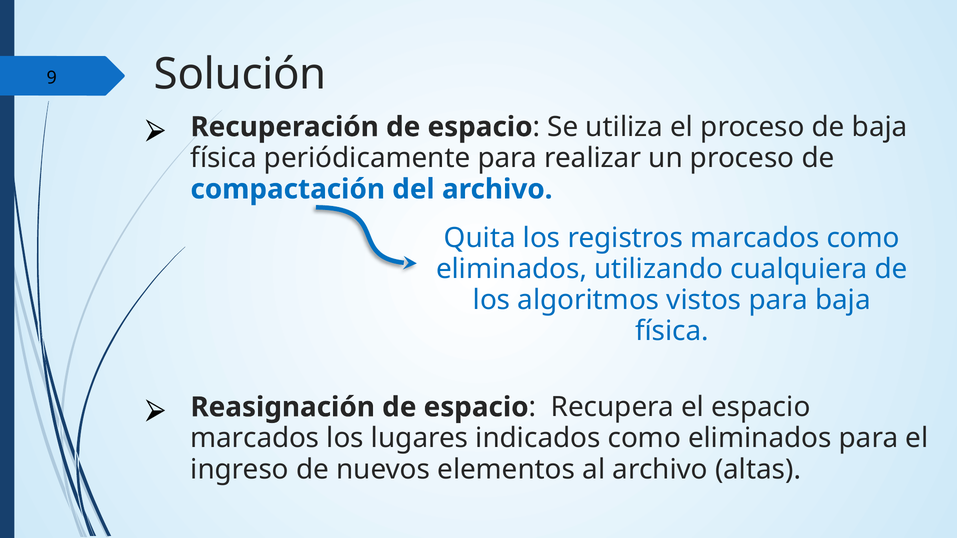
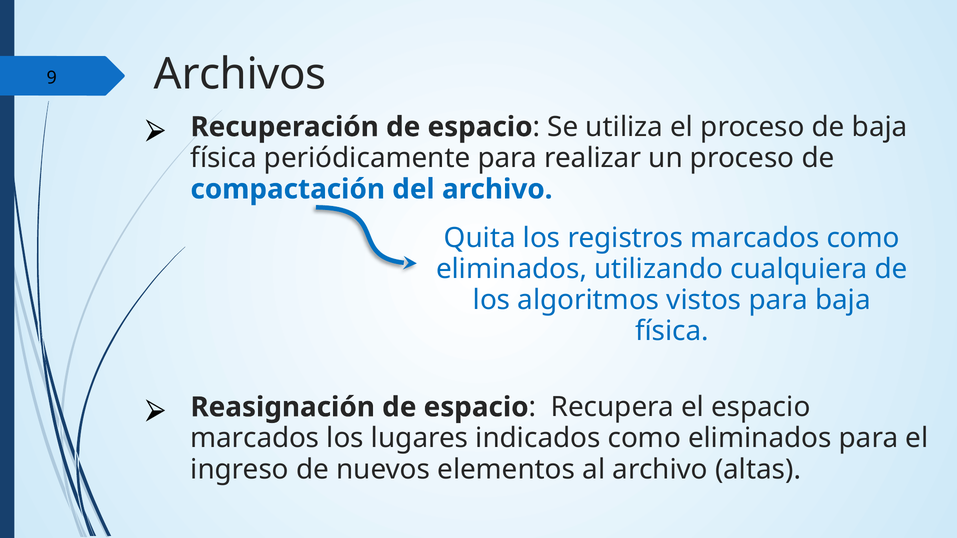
Solución: Solución -> Archivos
